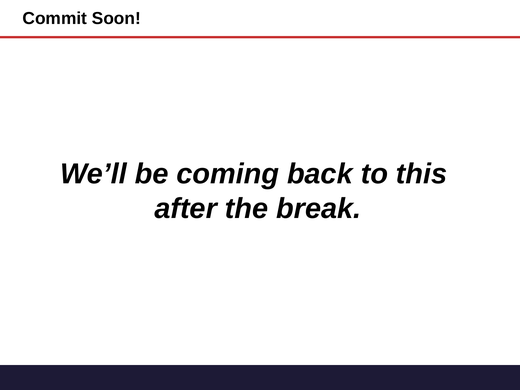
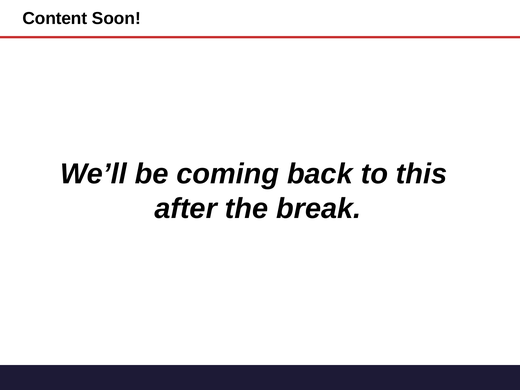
Commit: Commit -> Content
